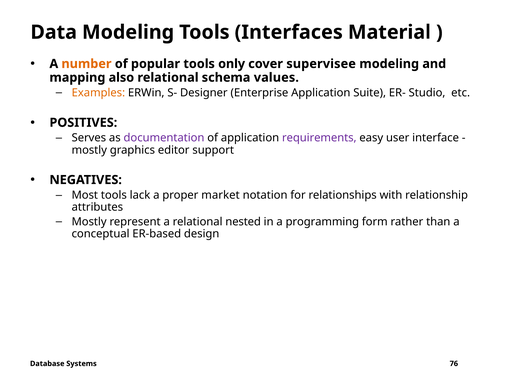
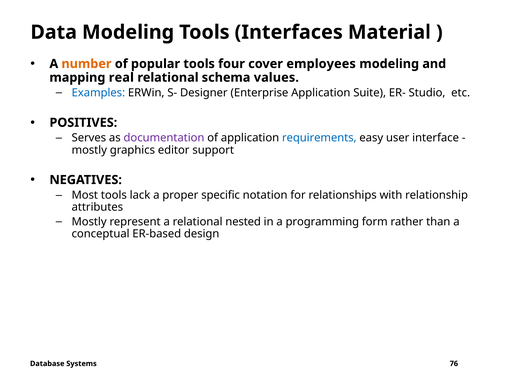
only: only -> four
supervisee: supervisee -> employees
also: also -> real
Examples colour: orange -> blue
requirements colour: purple -> blue
market: market -> specific
